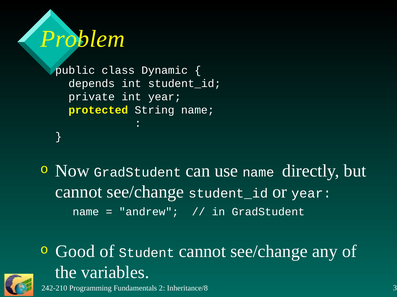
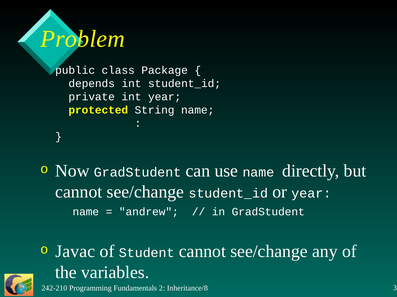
Dynamic: Dynamic -> Package
Good: Good -> Javac
